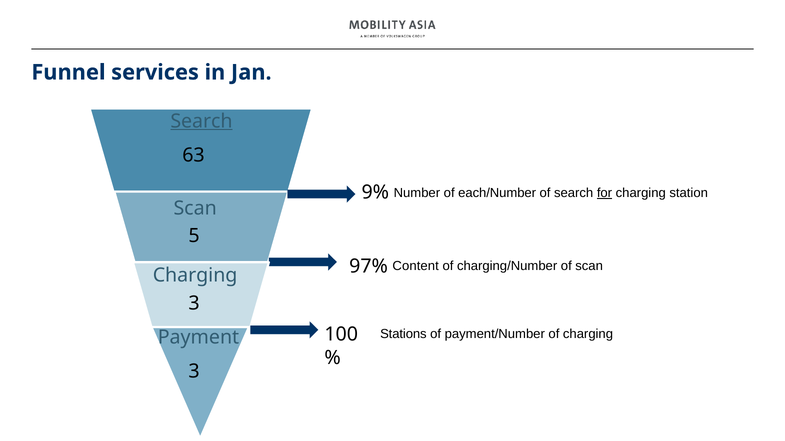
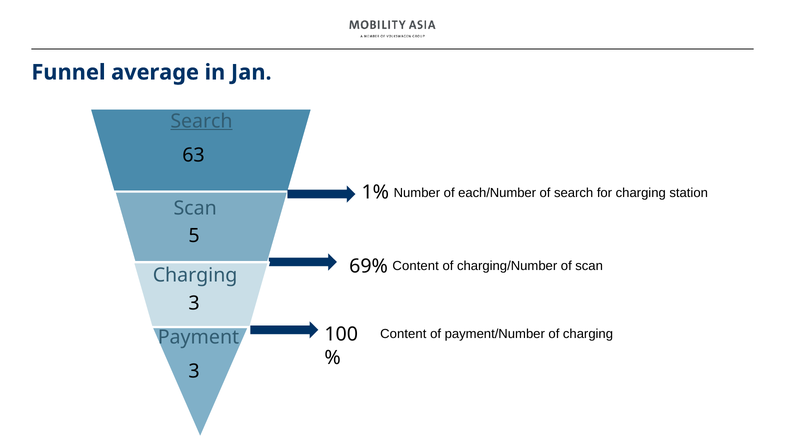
services: services -> average
for underline: present -> none
9%: 9% -> 1%
97%: 97% -> 69%
Stations at (403, 334): Stations -> Content
